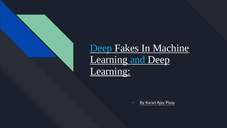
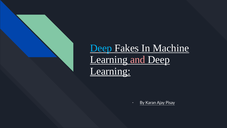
and colour: light blue -> pink
